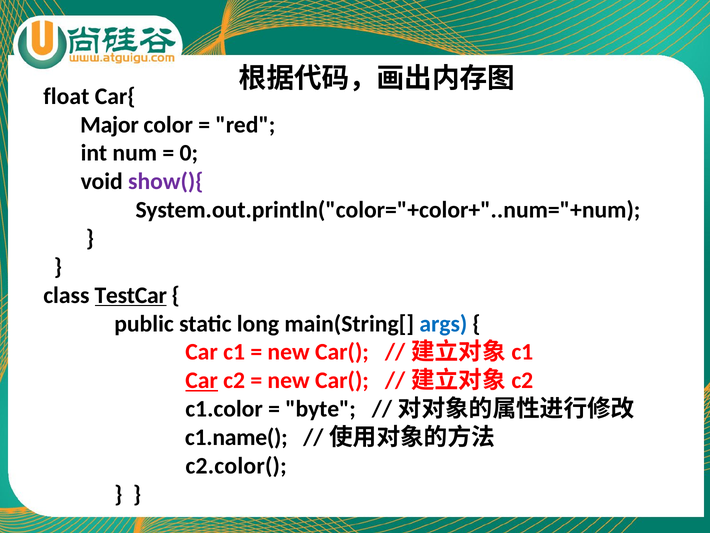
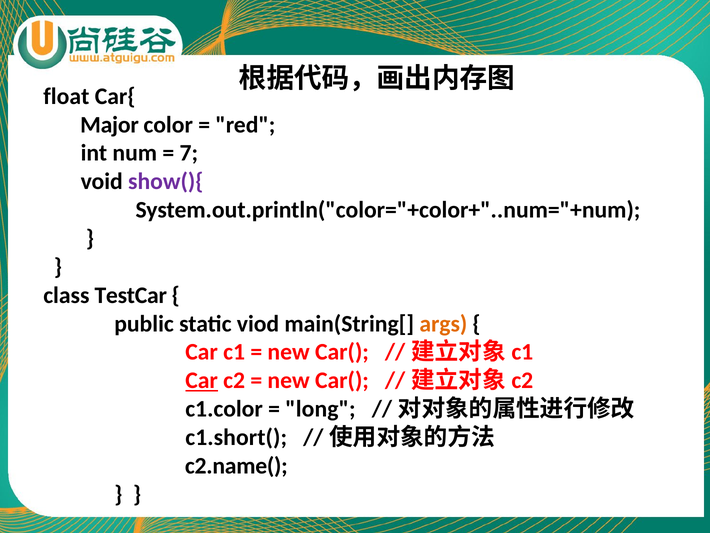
0: 0 -> 7
TestCar underline: present -> none
long: long -> viod
args colour: blue -> orange
byte: byte -> long
c1.name(: c1.name( -> c1.short(
c2.color(: c2.color( -> c2.name(
